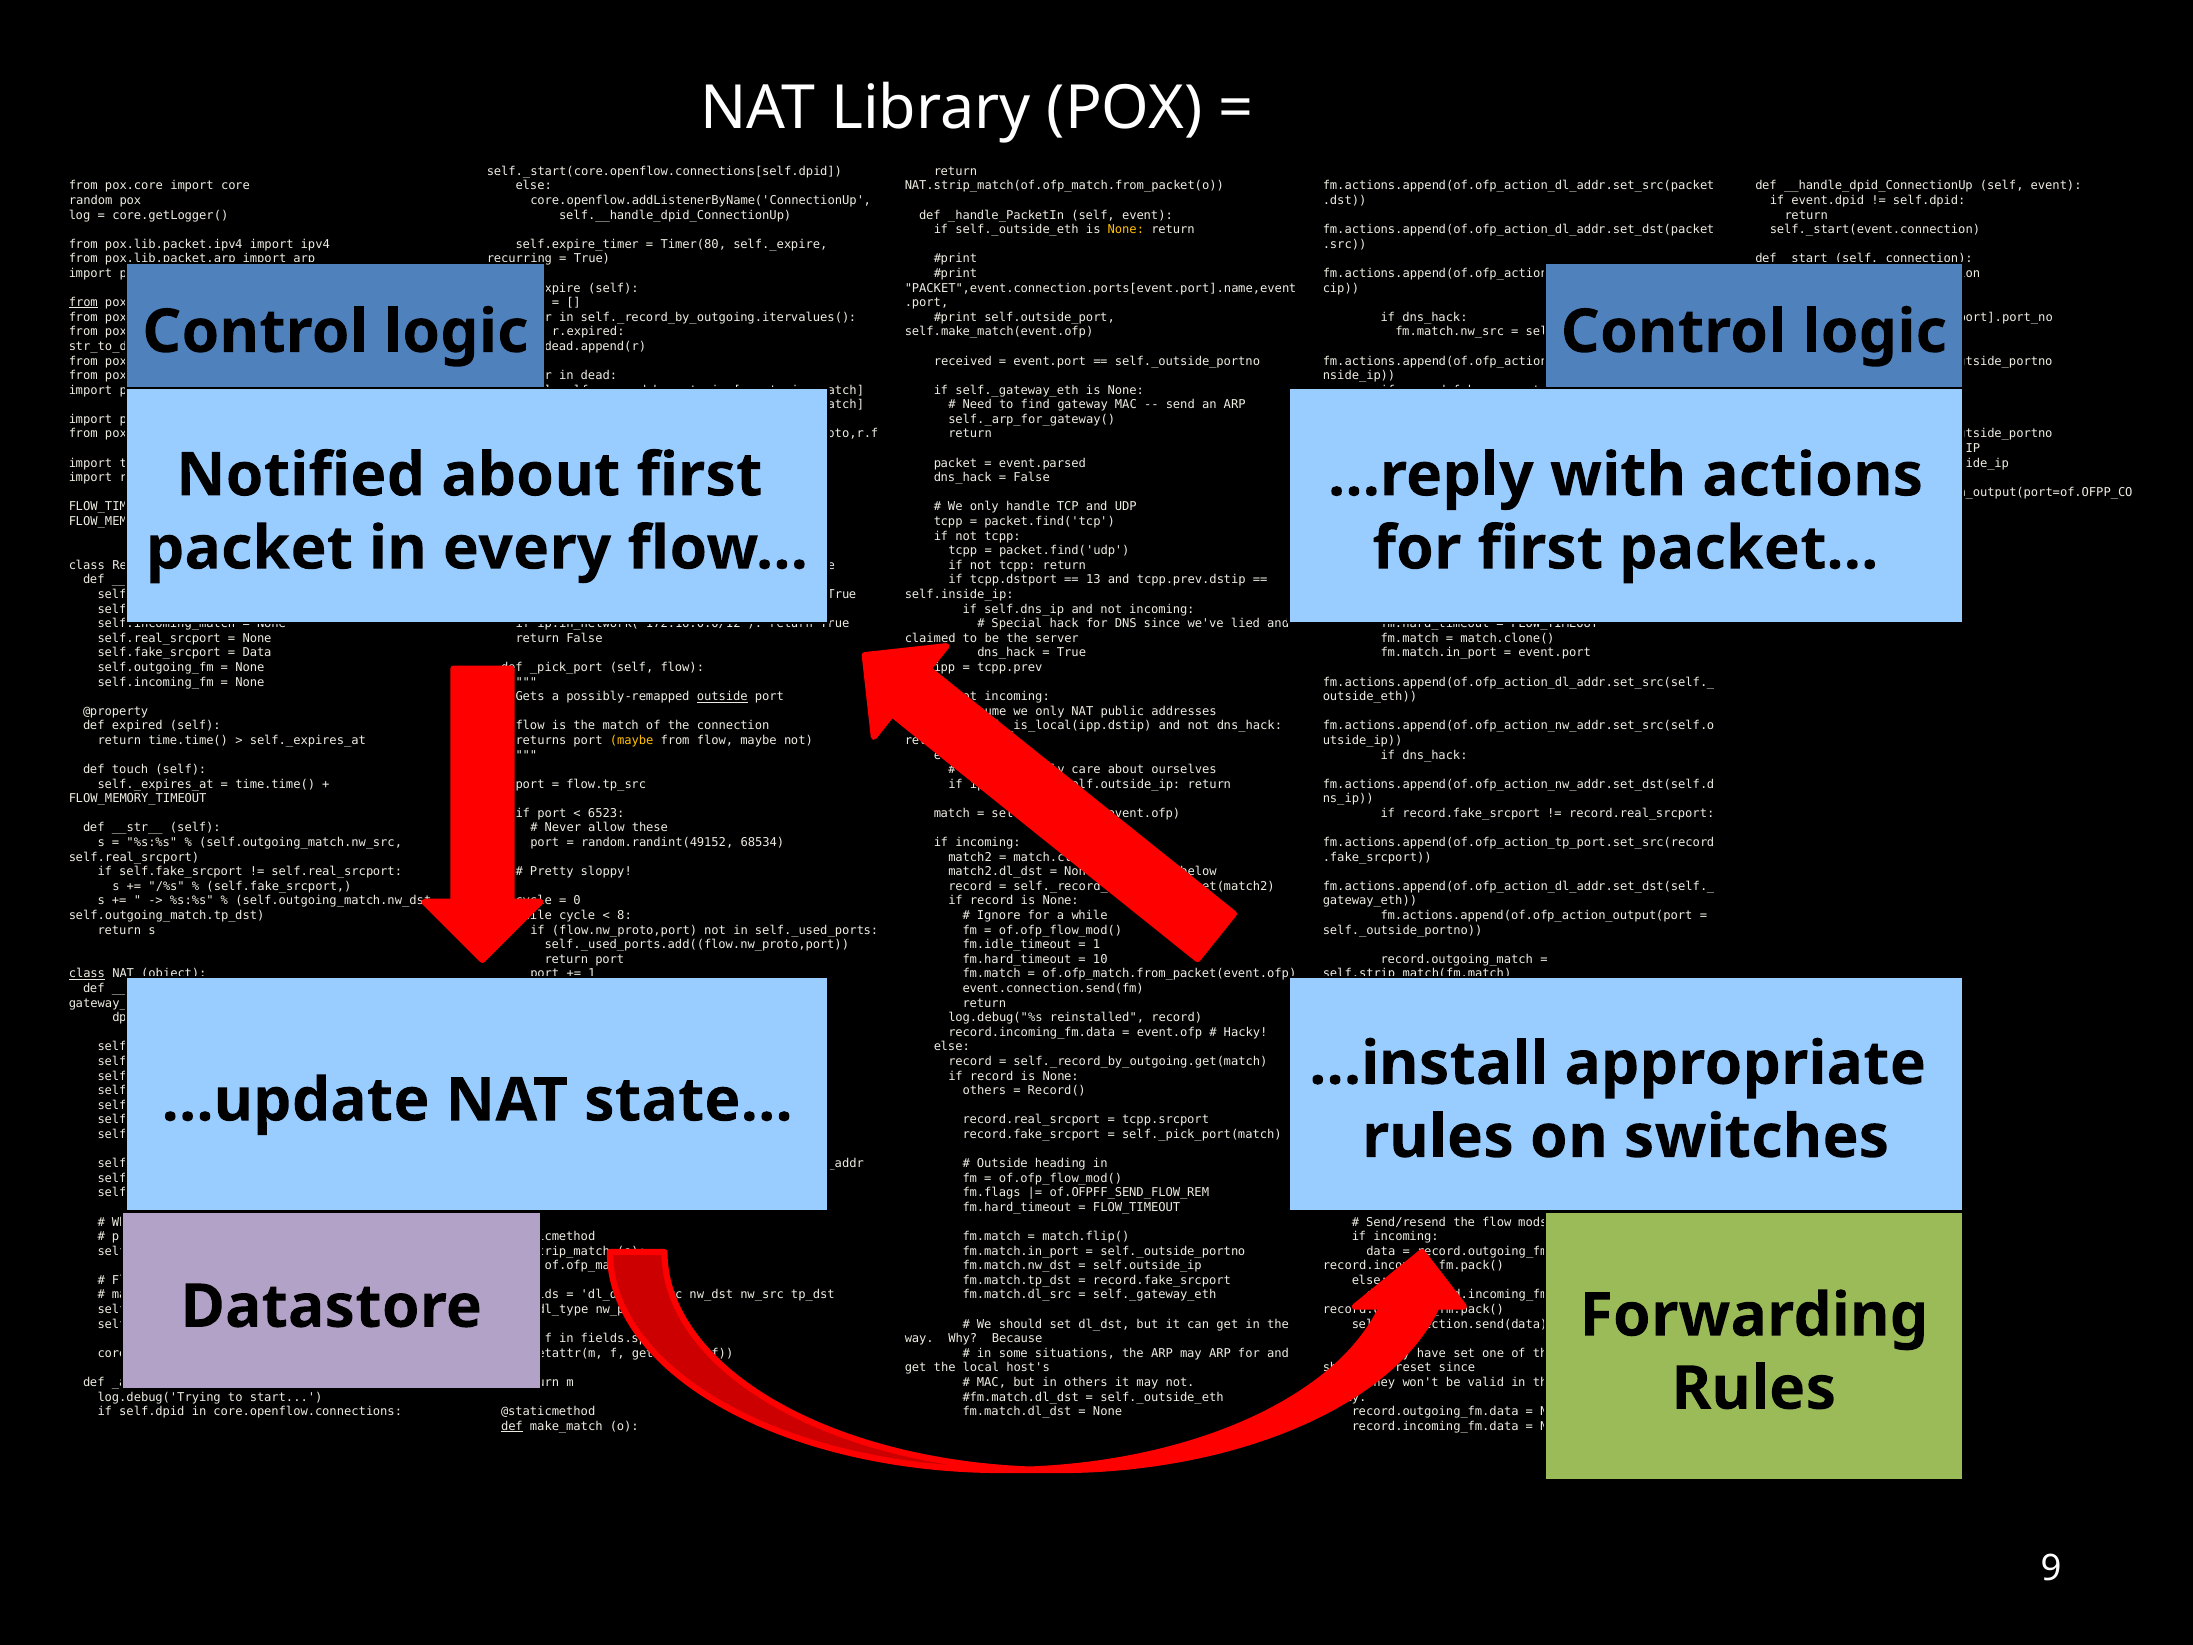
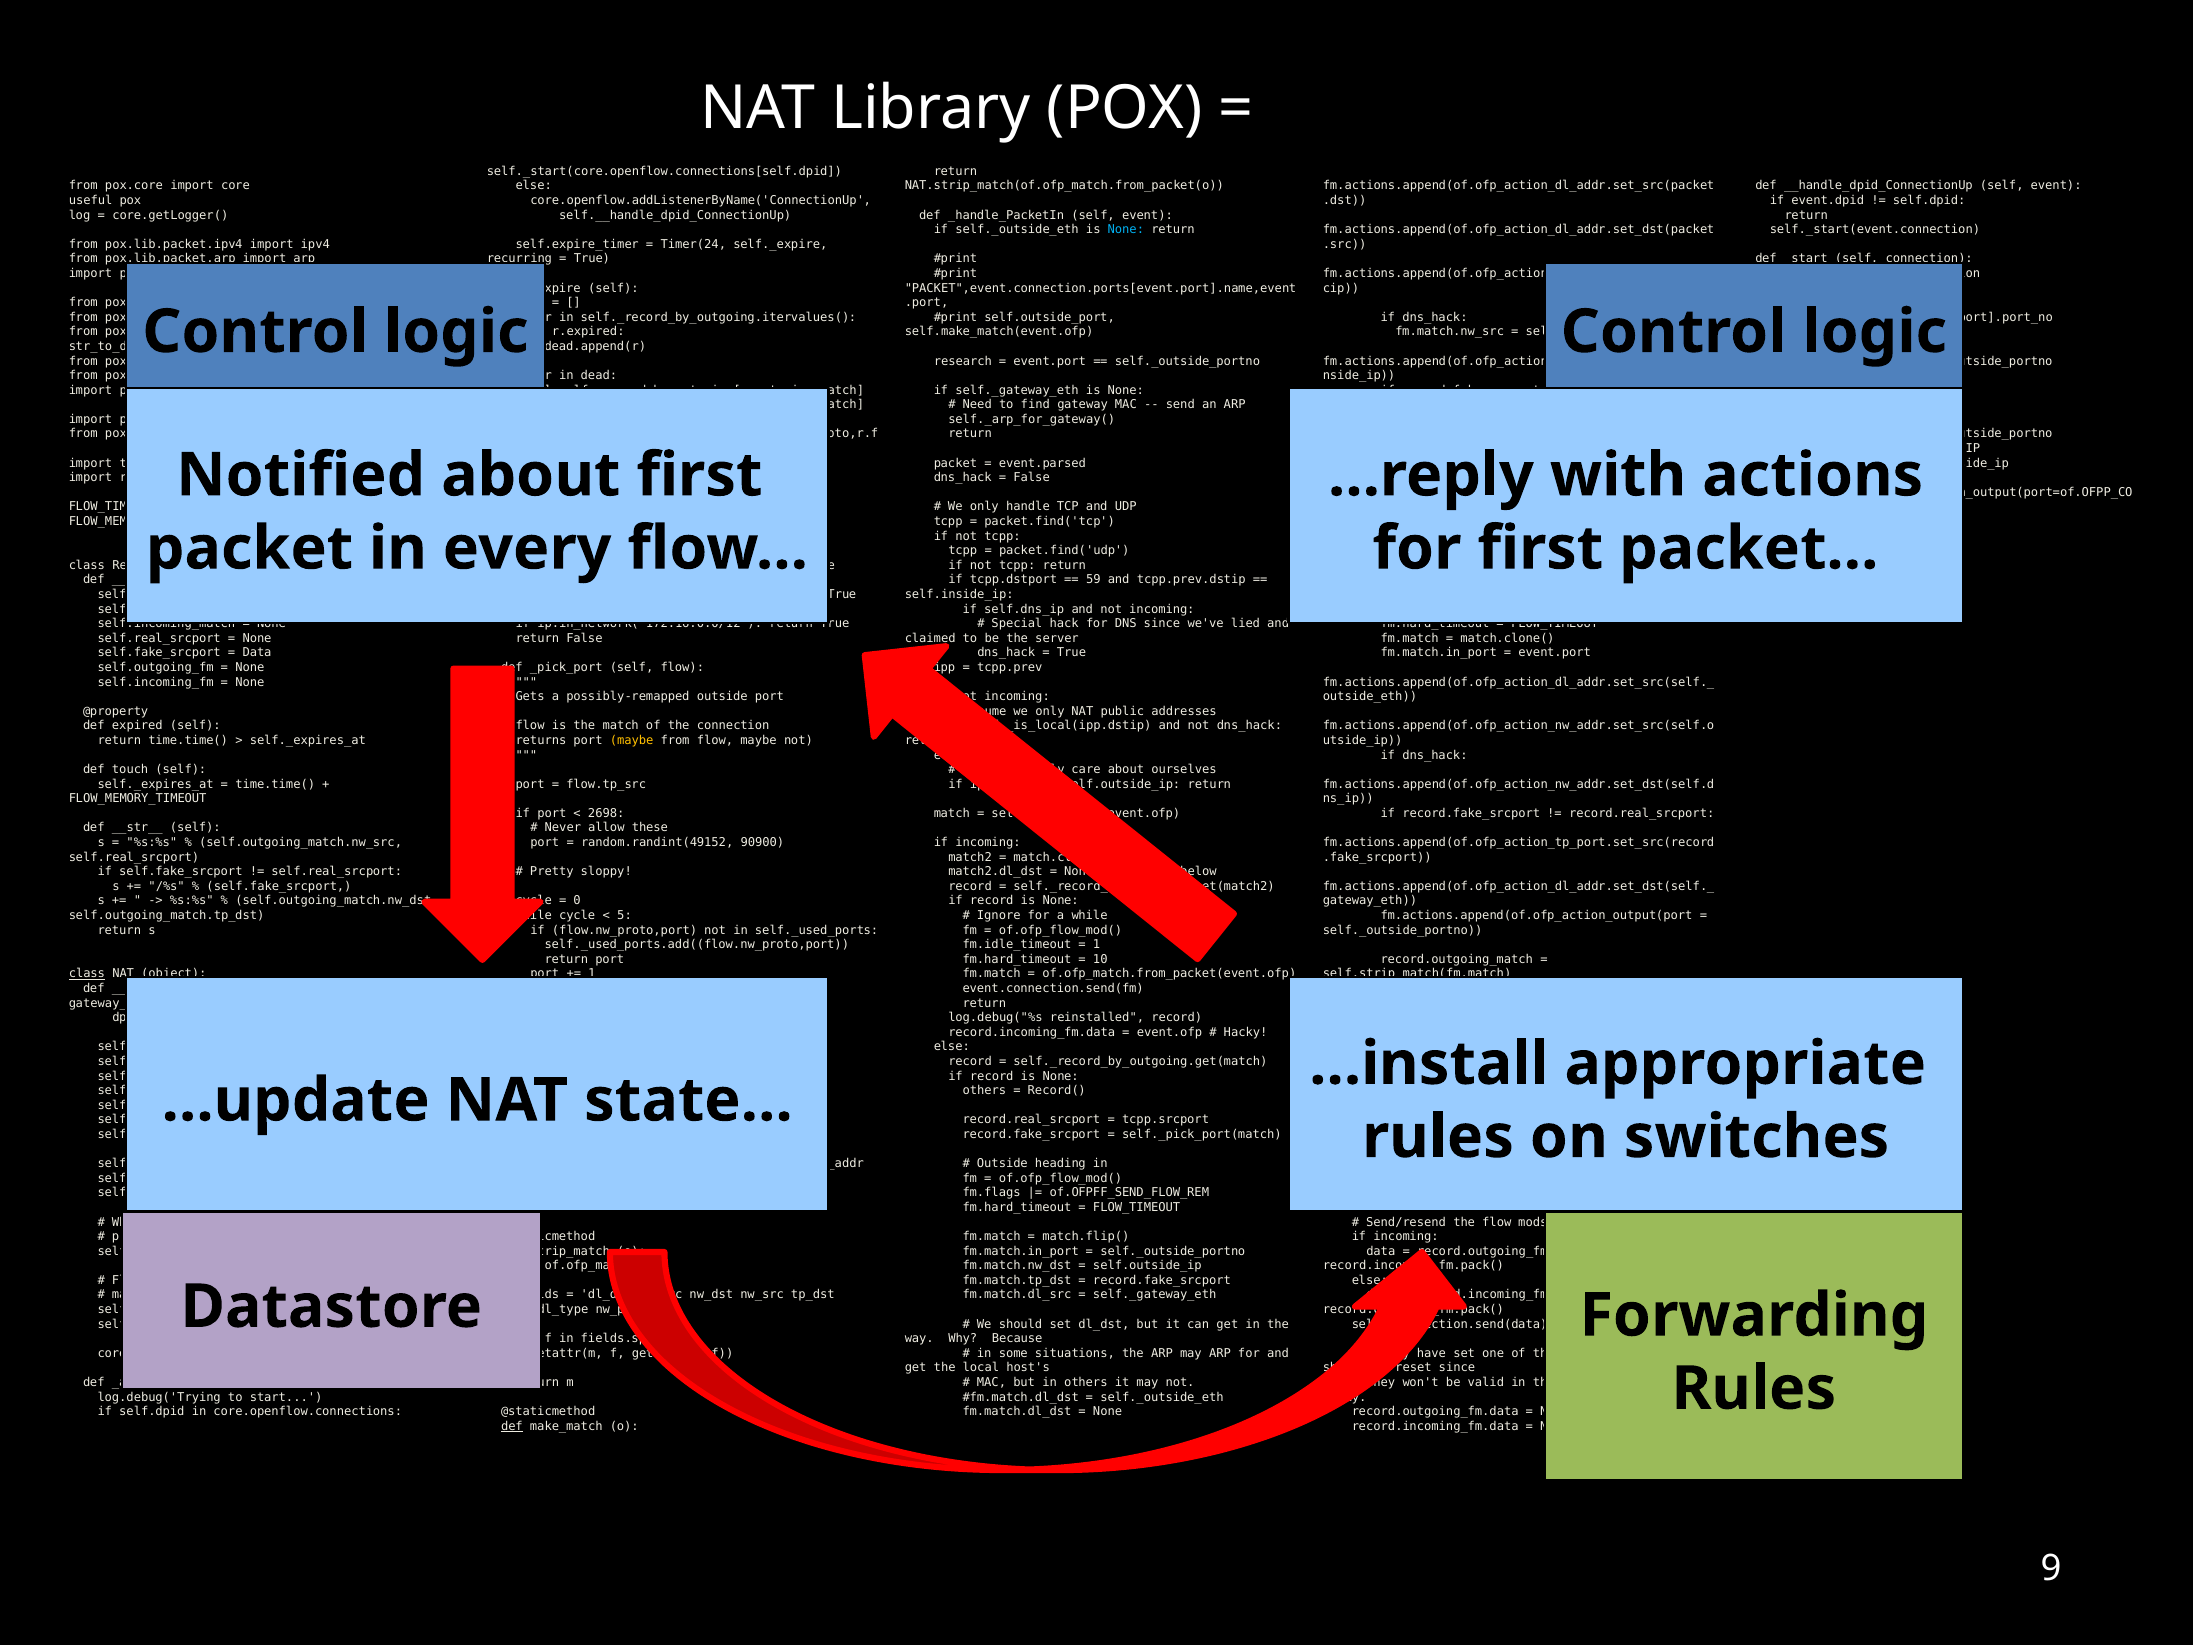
random at (91, 200): random -> useful
None at (1126, 230) colour: yellow -> light blue
Timer(80: Timer(80 -> Timer(24
from at (83, 303) underline: present -> none
received: received -> research
13: 13 -> 59
outside at (722, 697) underline: present -> none
6523: 6523 -> 2698
68534: 68534 -> 90900
8: 8 -> 5
